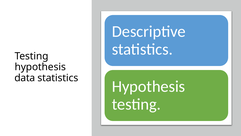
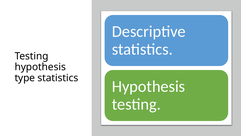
data: data -> type
